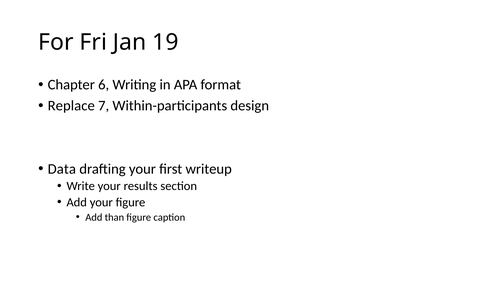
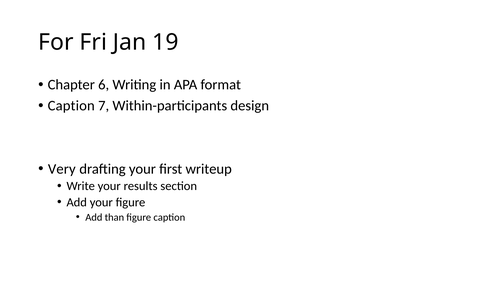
Replace at (71, 106): Replace -> Caption
Data: Data -> Very
